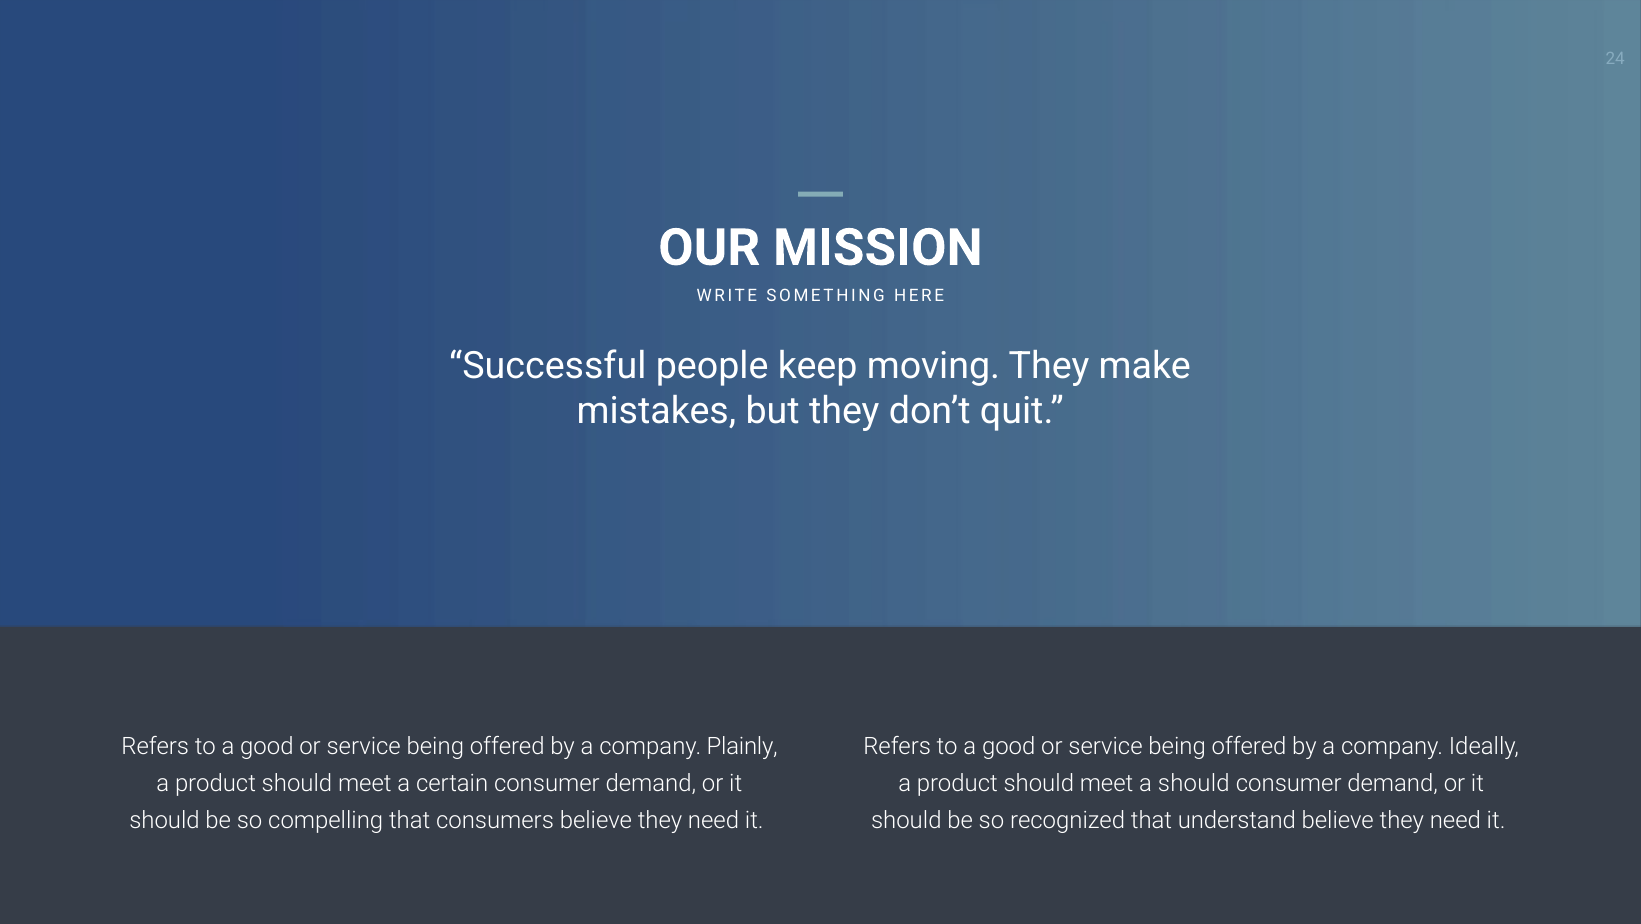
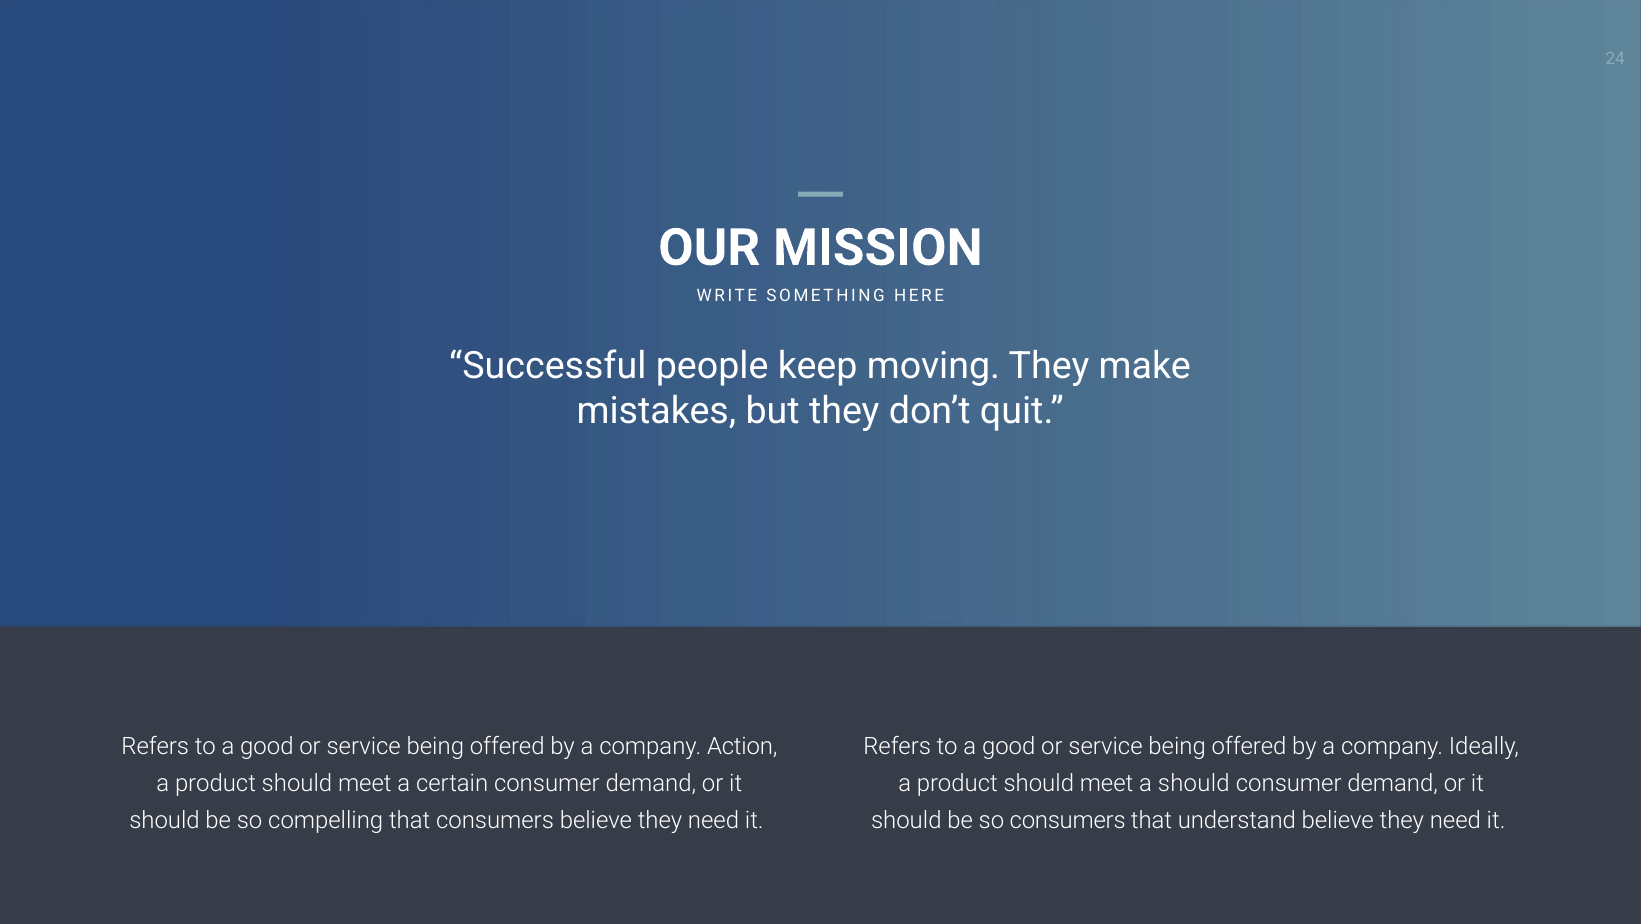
Plainly: Plainly -> Action
so recognized: recognized -> consumers
